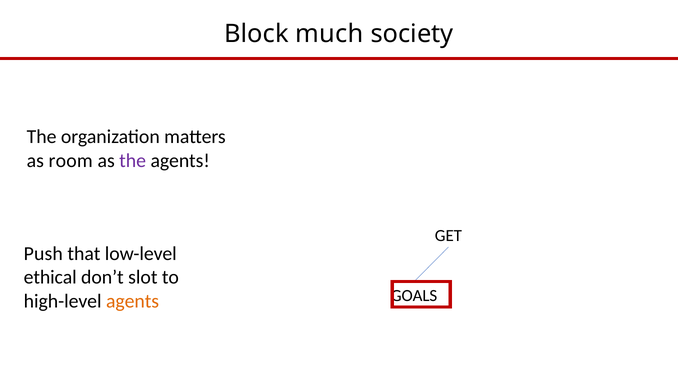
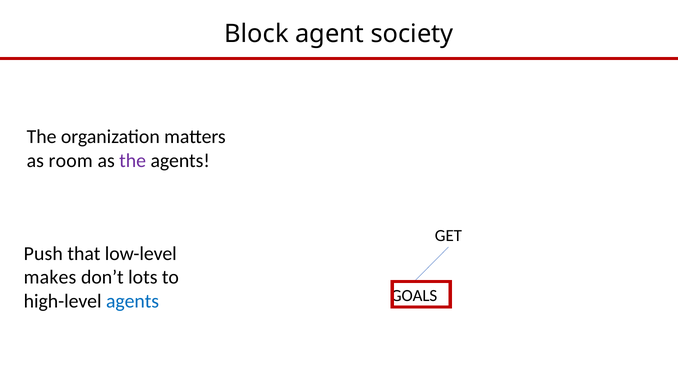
much: much -> agent
ethical: ethical -> makes
slot: slot -> lots
agents at (133, 301) colour: orange -> blue
